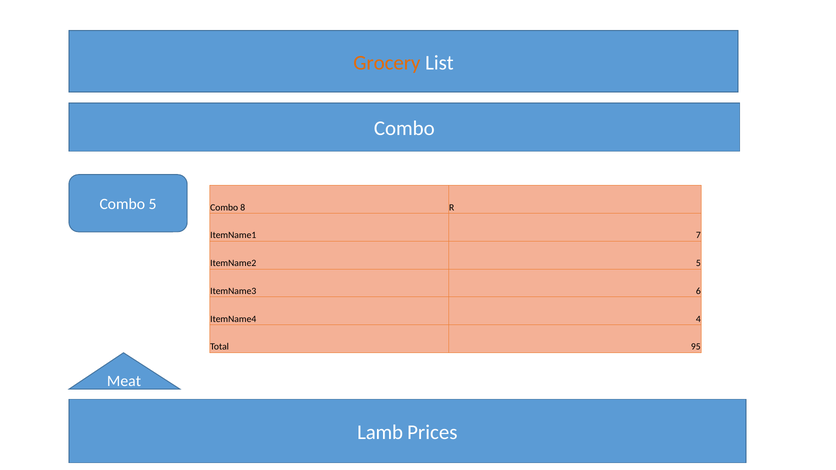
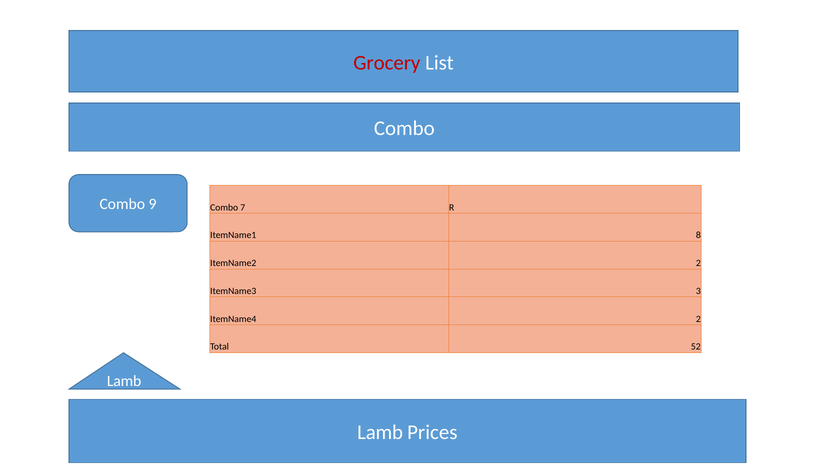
Grocery colour: orange -> red
Combo 5: 5 -> 9
8: 8 -> 7
7: 7 -> 8
ItemName2 5: 5 -> 2
6: 6 -> 3
ItemName4 4: 4 -> 2
95: 95 -> 52
Meat at (124, 381): Meat -> Lamb
